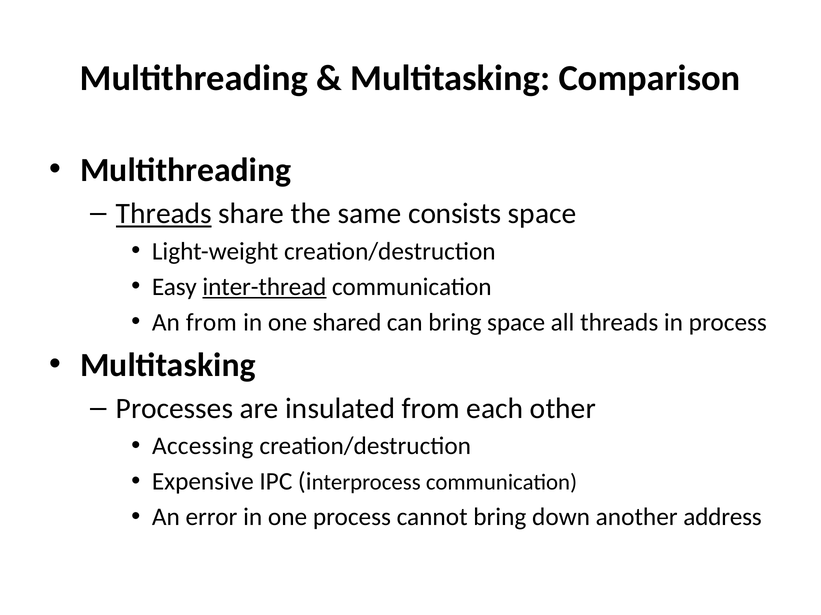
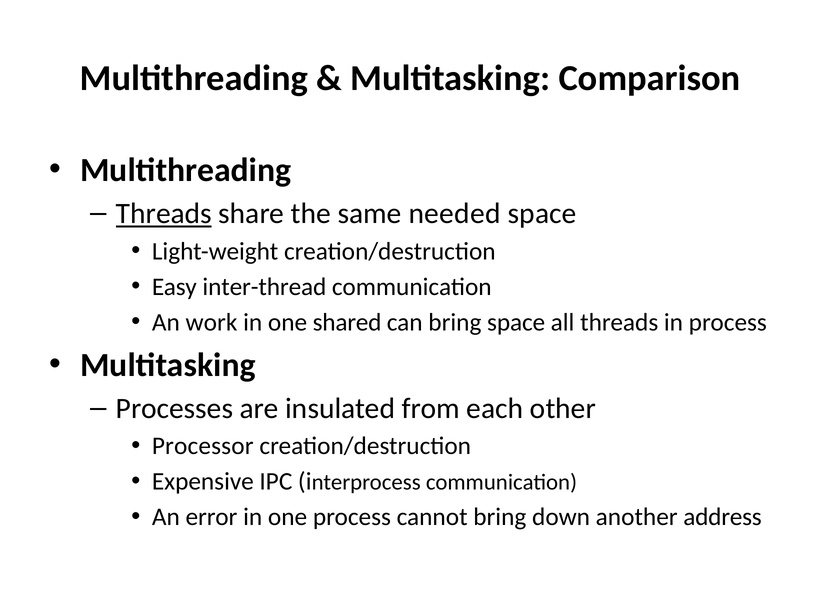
consists: consists -> needed
inter-thread underline: present -> none
An from: from -> work
Accessing: Accessing -> Processor
